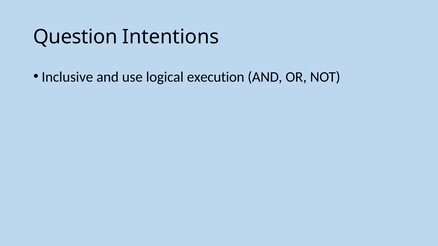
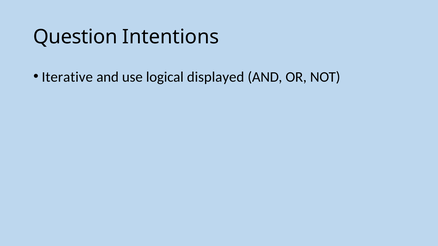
Inclusive: Inclusive -> Iterative
execution: execution -> displayed
